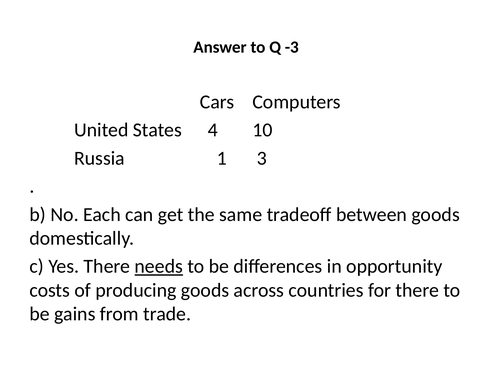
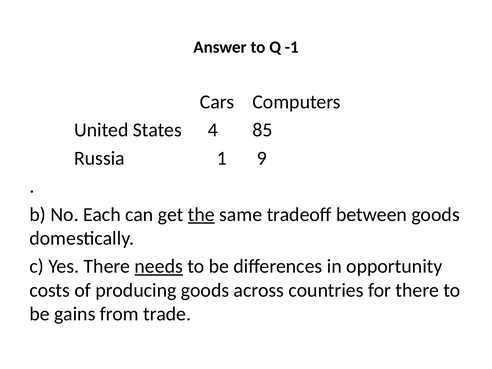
-3: -3 -> -1
10: 10 -> 85
3: 3 -> 9
the underline: none -> present
